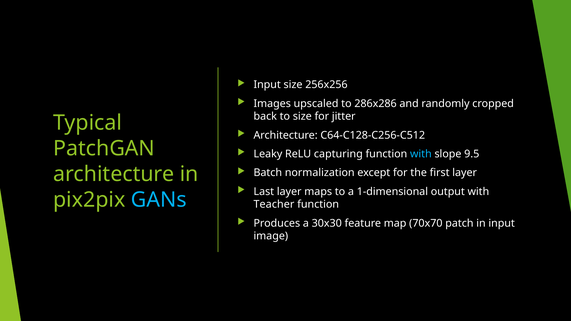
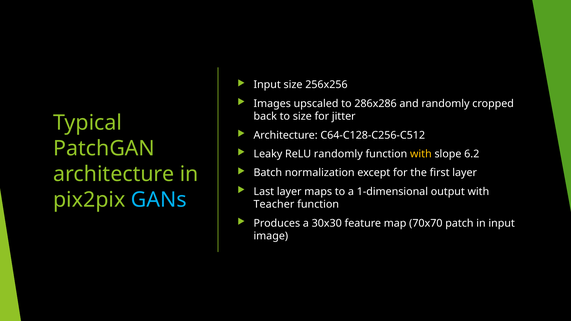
ReLU capturing: capturing -> randomly
with at (421, 154) colour: light blue -> yellow
9.5: 9.5 -> 6.2
